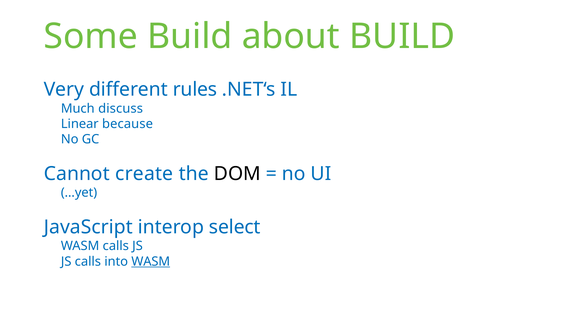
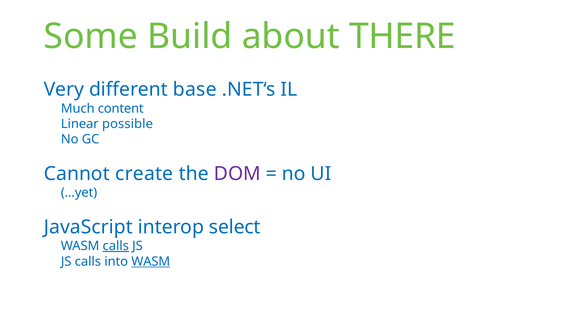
about BUILD: BUILD -> THERE
rules: rules -> base
discuss: discuss -> content
because: because -> possible
DOM colour: black -> purple
calls at (116, 246) underline: none -> present
